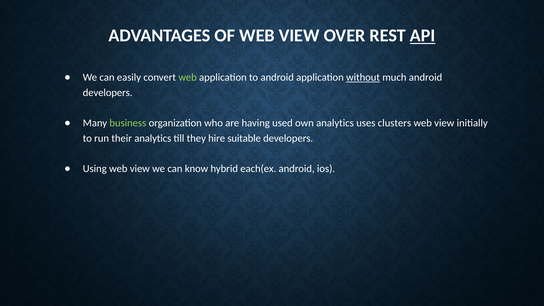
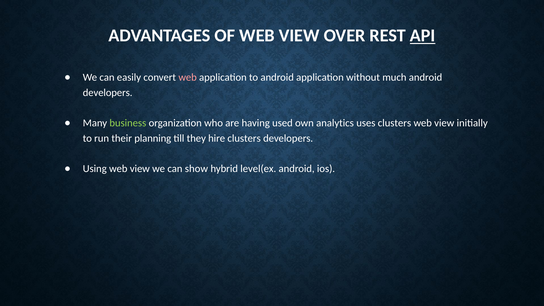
web at (188, 77) colour: light green -> pink
without underline: present -> none
their analytics: analytics -> planning
hire suitable: suitable -> clusters
know: know -> show
each(ex: each(ex -> level(ex
